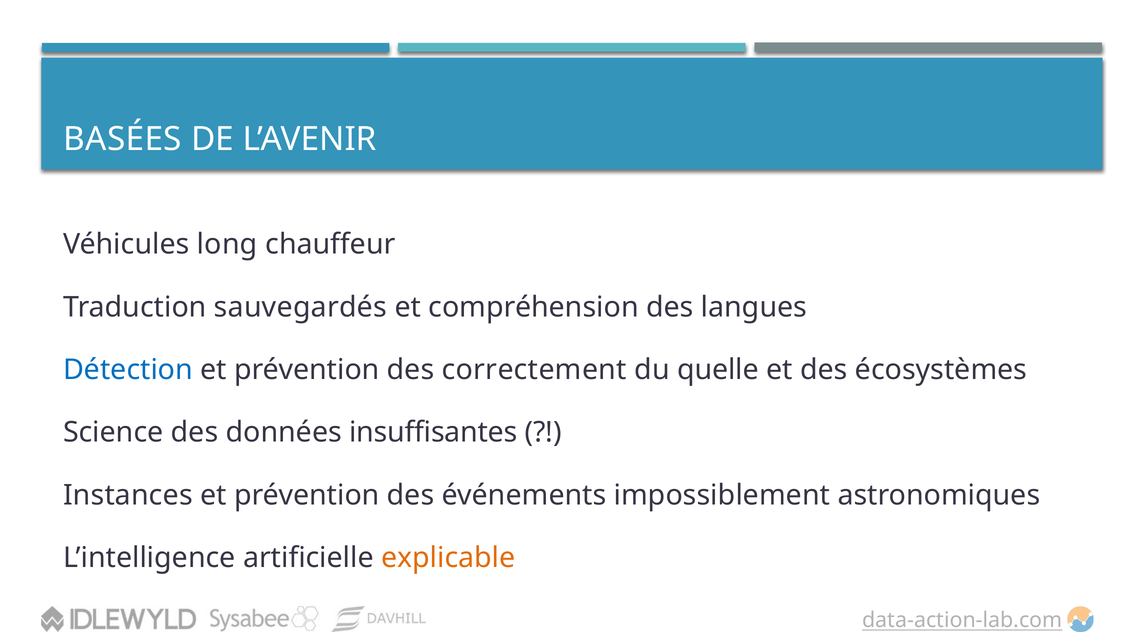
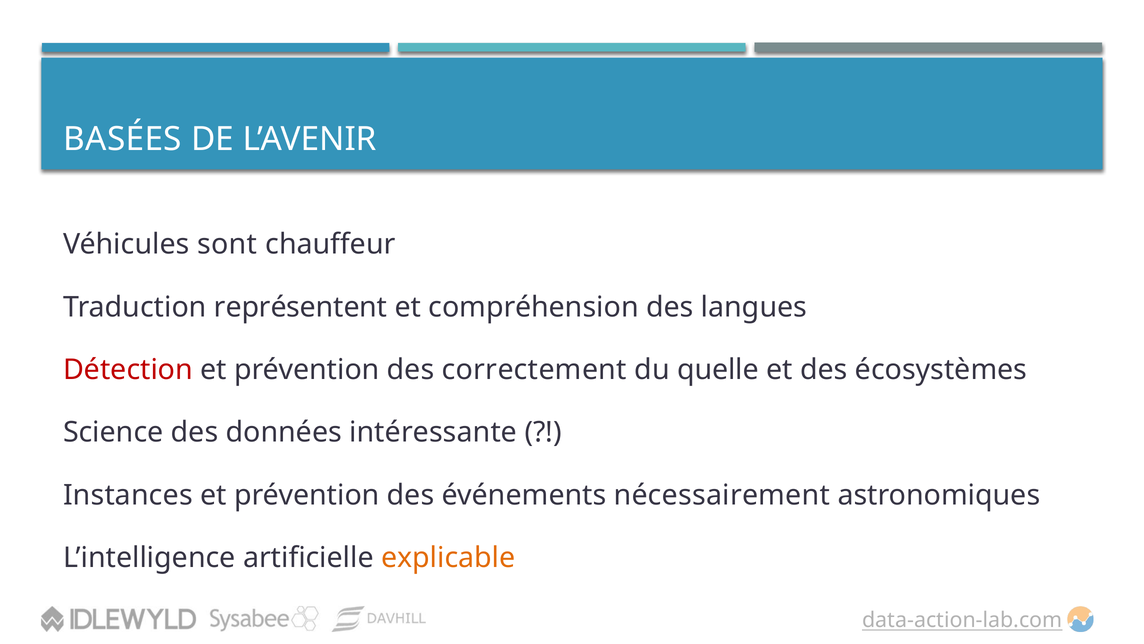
long: long -> sont
sauvegardés: sauvegardés -> représentent
Détection colour: blue -> red
insuffisantes: insuffisantes -> intéressante
impossiblement: impossiblement -> nécessairement
